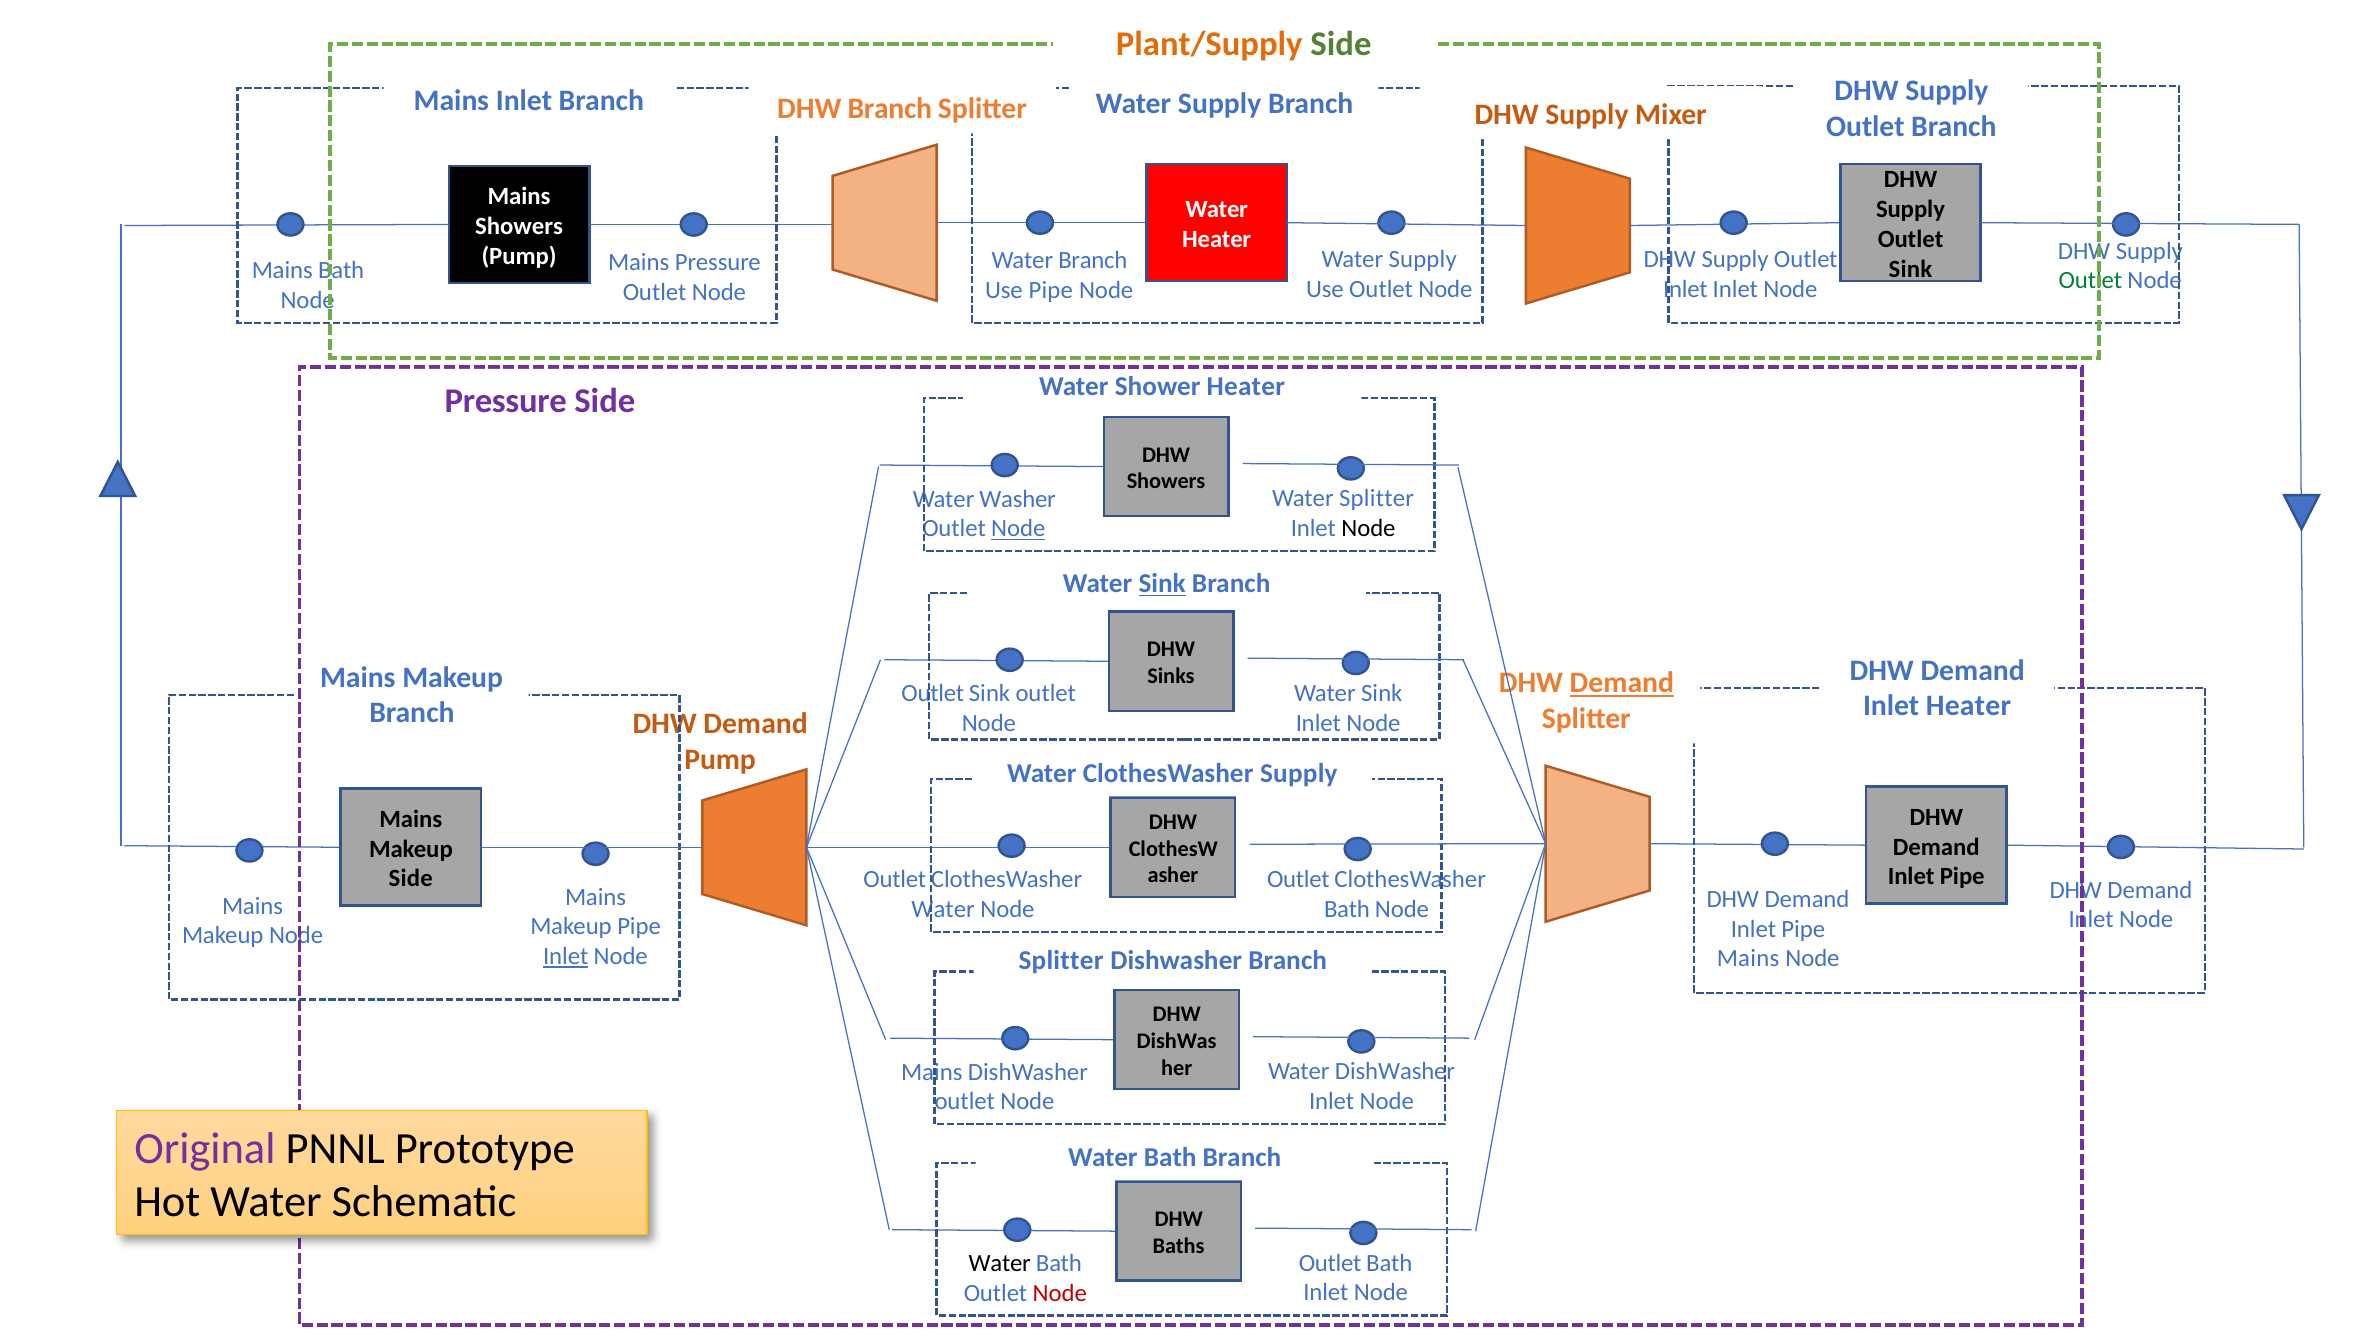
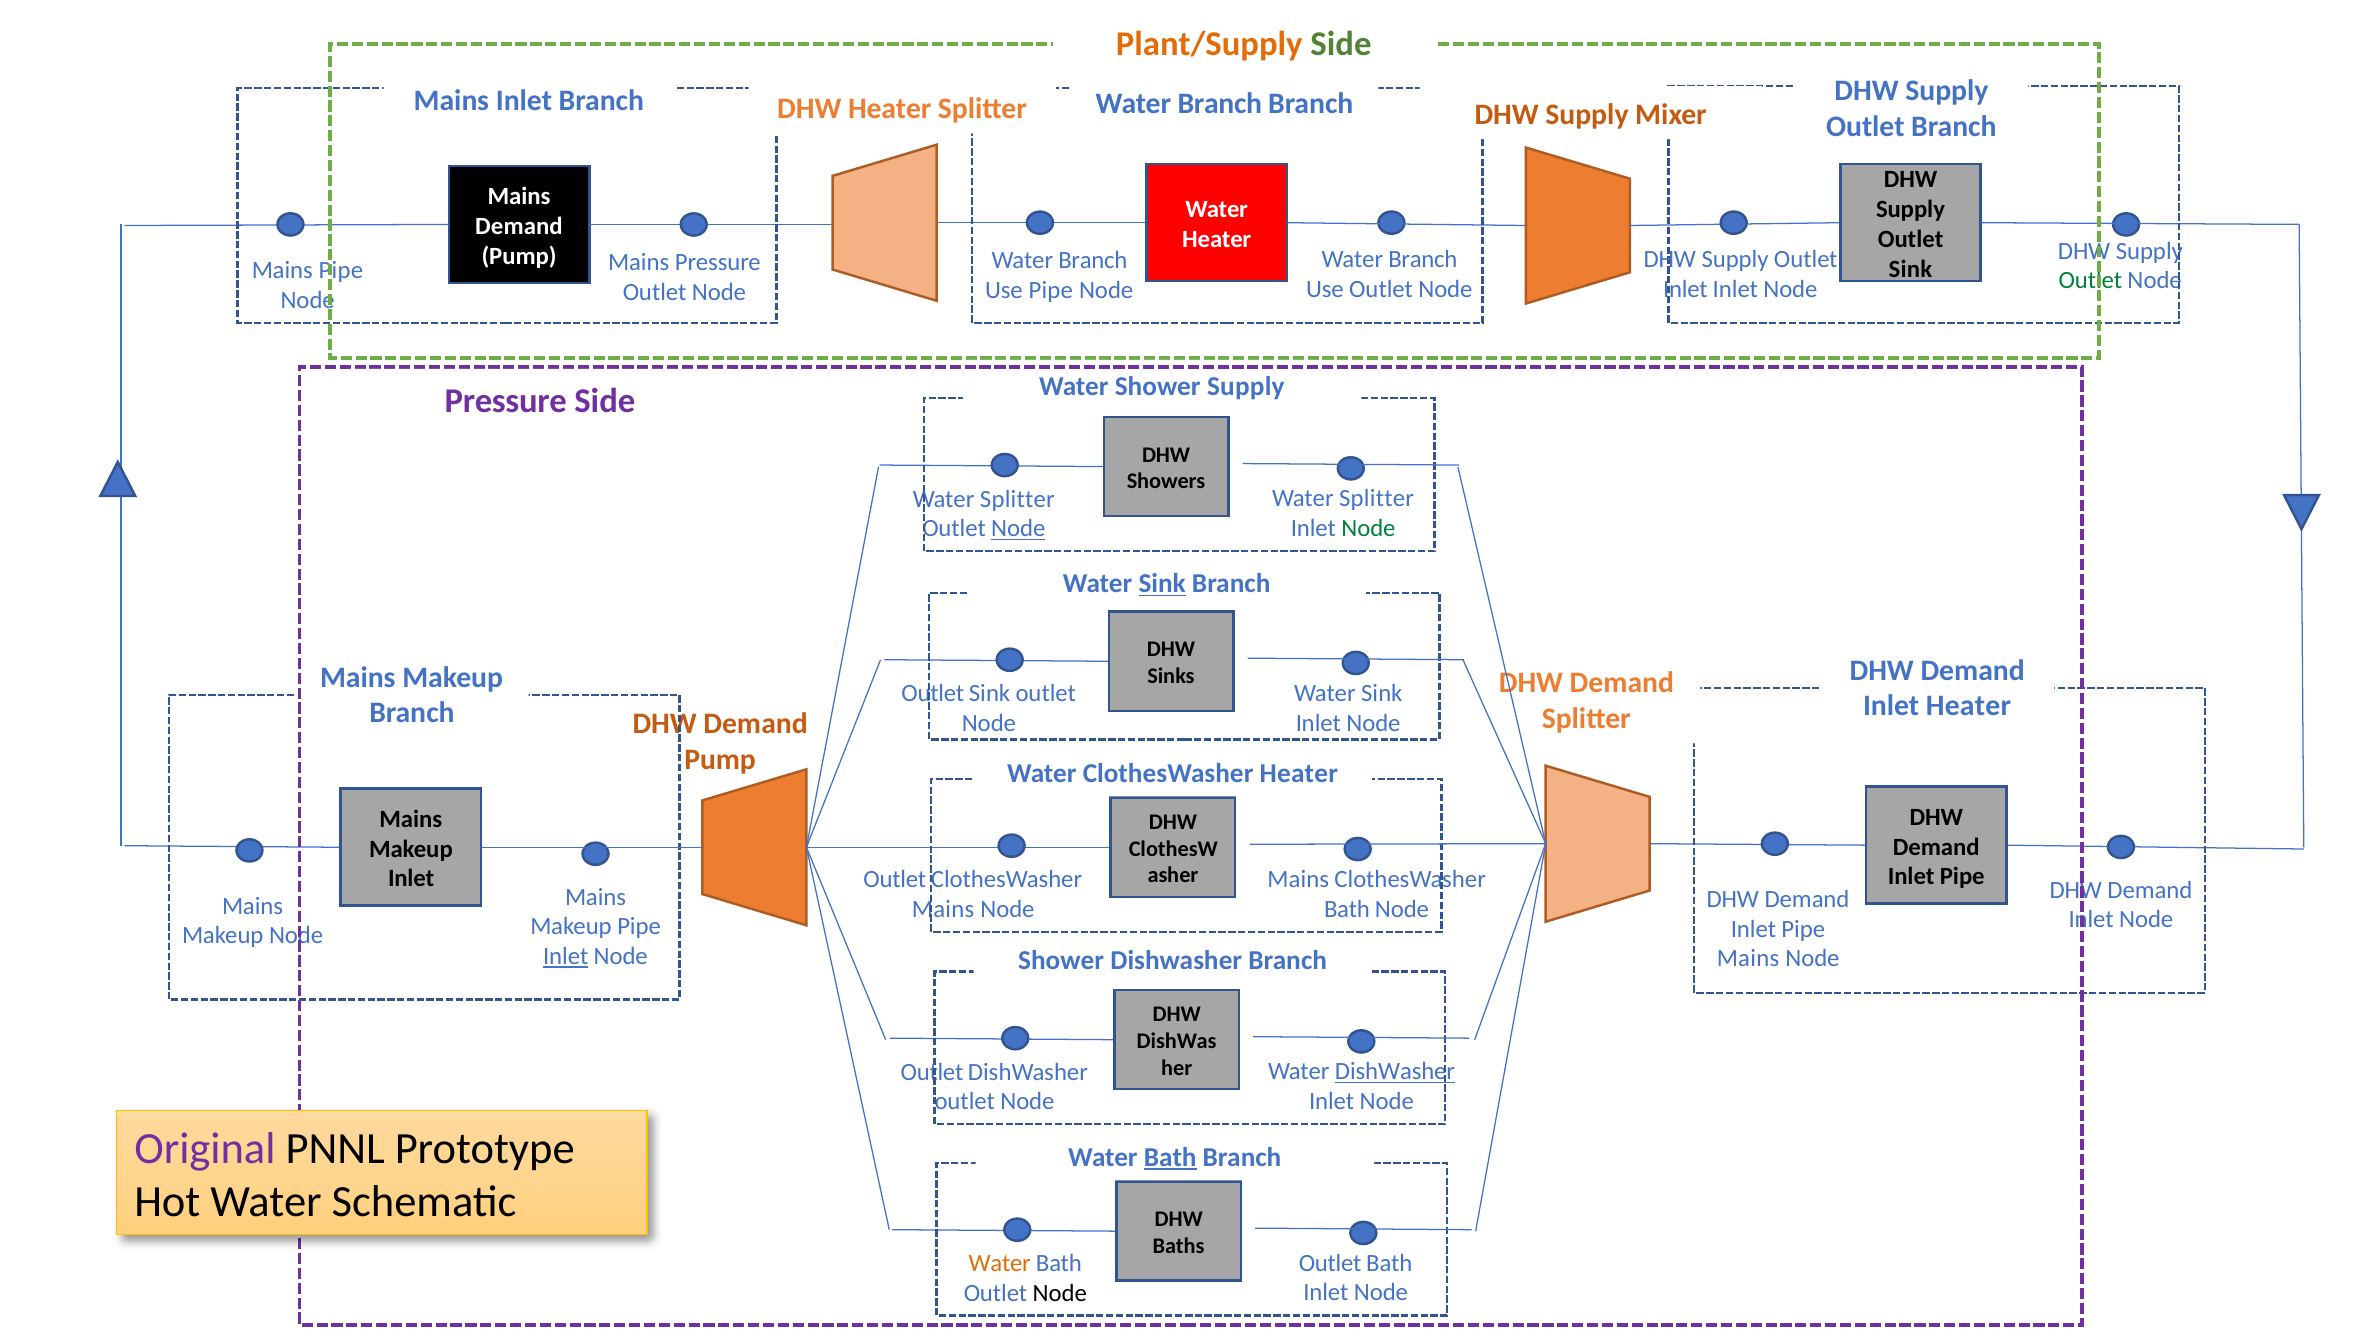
Branch Water Supply: Supply -> Branch
DHW Branch: Branch -> Heater
Showers at (519, 226): Showers -> Demand
Supply at (1423, 259): Supply -> Branch
Mains Bath: Bath -> Pipe
Shower Heater: Heater -> Supply
Washer at (1018, 499): Washer -> Splitter
Node at (1368, 528) colour: black -> green
Demand at (1622, 683) underline: present -> none
ClothesWasher Supply: Supply -> Heater
Side at (411, 879): Side -> Inlet
Outlet at (1298, 879): Outlet -> Mains
Water at (943, 909): Water -> Mains
Splitter at (1061, 960): Splitter -> Shower
DishWasher at (1395, 1072) underline: none -> present
Mains at (932, 1072): Mains -> Outlet
Bath at (1170, 1157) underline: none -> present
Water at (1000, 1263) colour: black -> orange
Node at (1060, 1293) colour: red -> black
